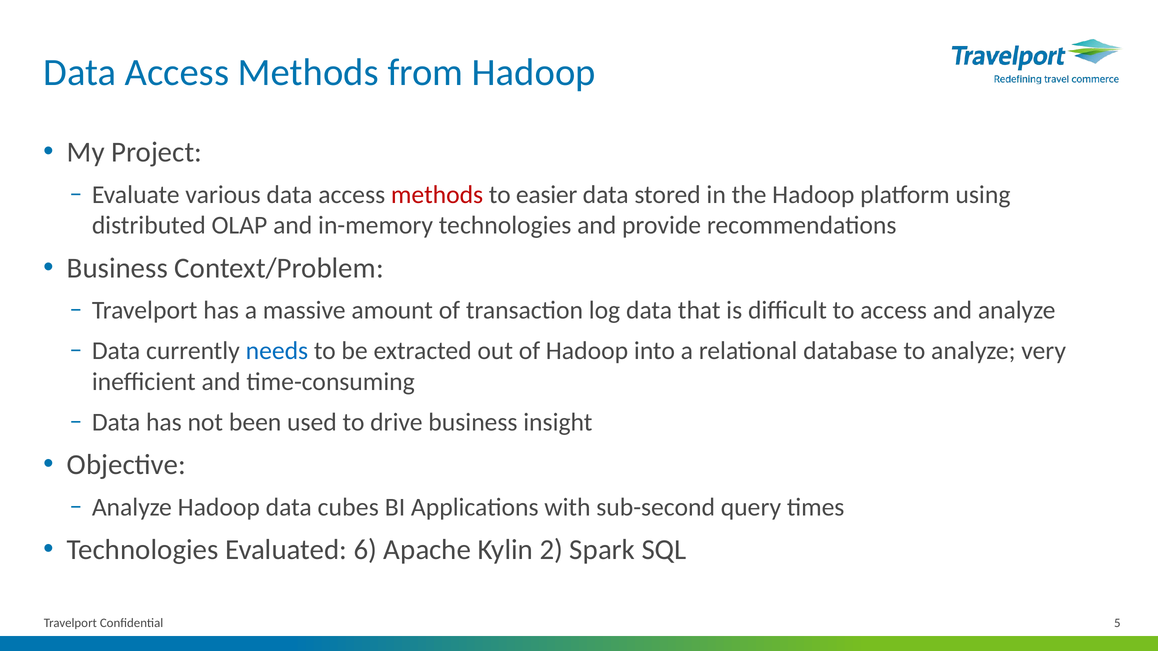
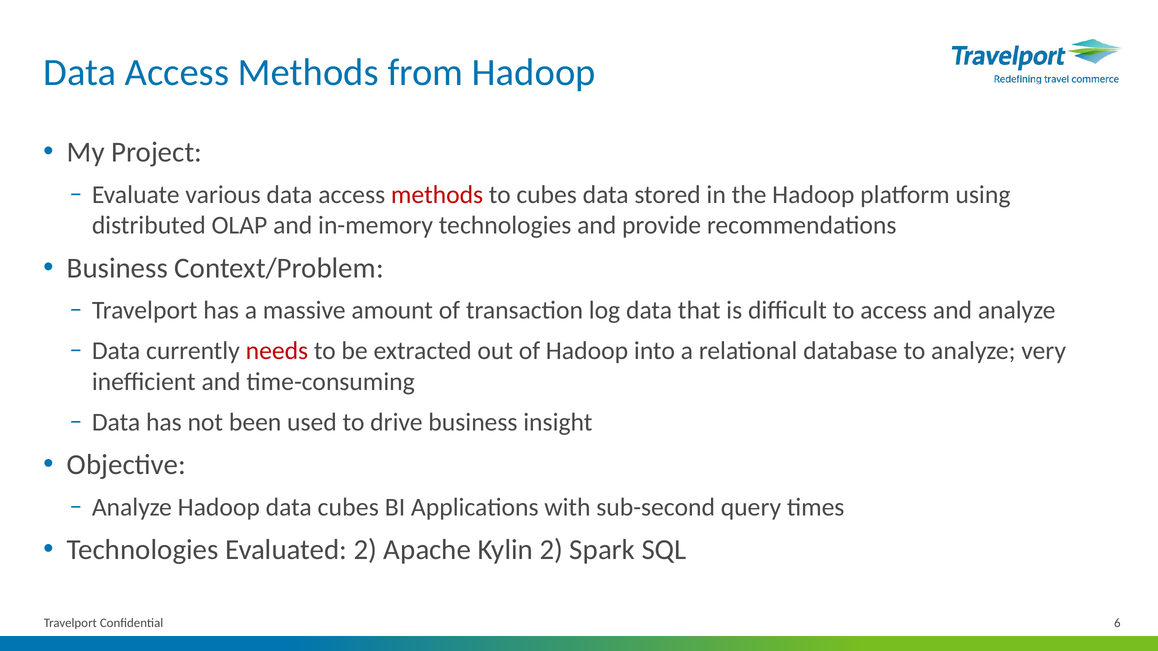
to easier: easier -> cubes
needs colour: blue -> red
Evaluated 6: 6 -> 2
5: 5 -> 6
